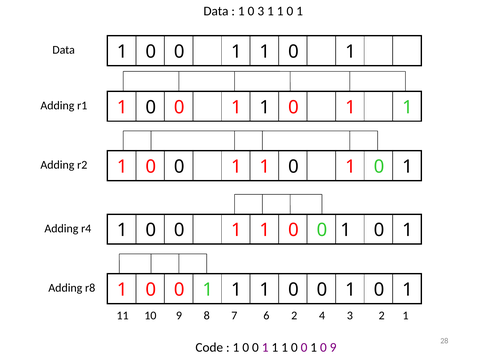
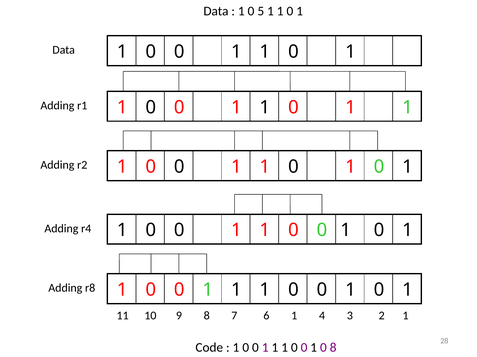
0 3: 3 -> 5
6 2: 2 -> 1
0 9: 9 -> 8
